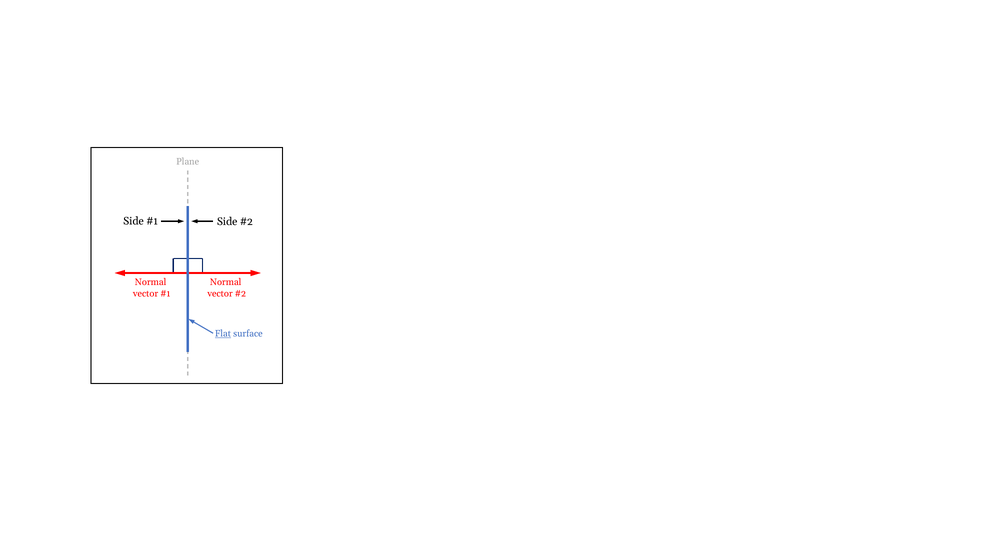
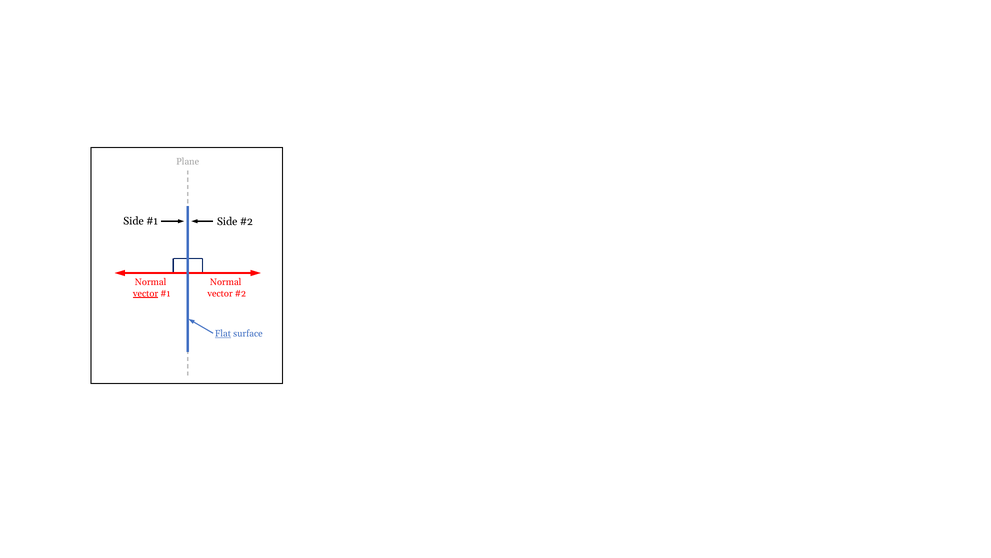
vector at (146, 293) underline: none -> present
